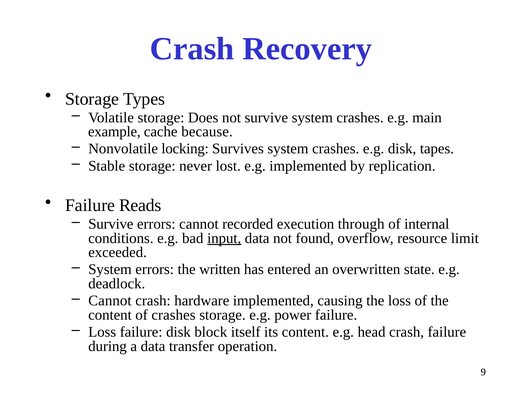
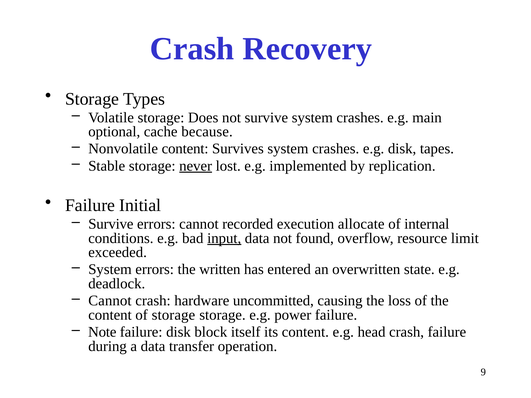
example: example -> optional
Nonvolatile locking: locking -> content
never underline: none -> present
Reads: Reads -> Initial
through: through -> allocate
hardware implemented: implemented -> uncommitted
of crashes: crashes -> storage
Loss at (102, 332): Loss -> Note
